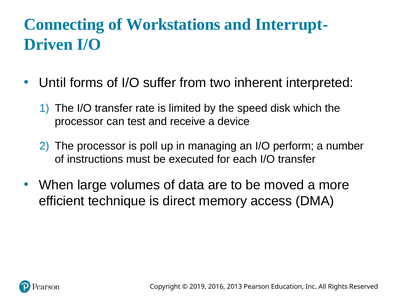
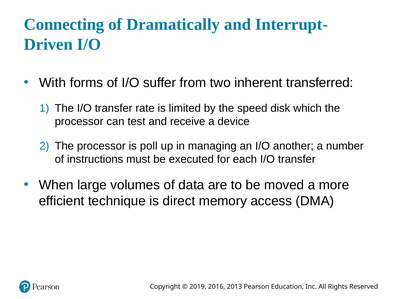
Workstations: Workstations -> Dramatically
Until: Until -> With
interpreted: interpreted -> transferred
perform: perform -> another
